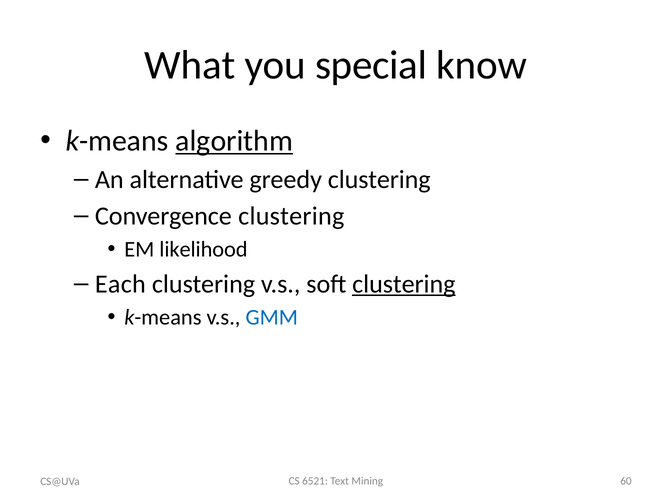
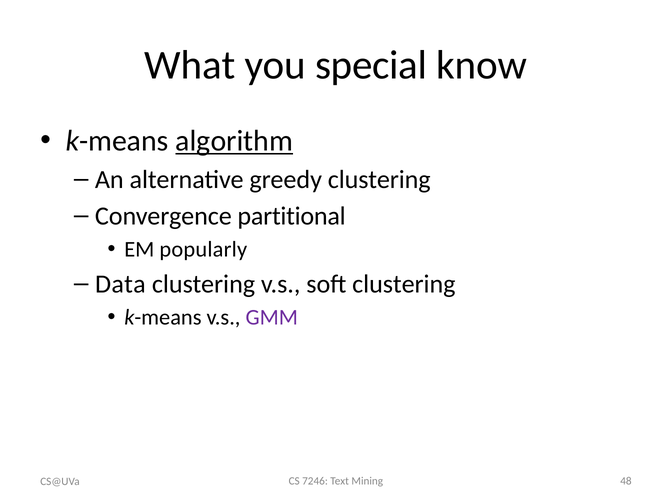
Convergence clustering: clustering -> partitional
likelihood: likelihood -> popularly
Each: Each -> Data
clustering at (404, 284) underline: present -> none
GMM colour: blue -> purple
6521: 6521 -> 7246
60: 60 -> 48
